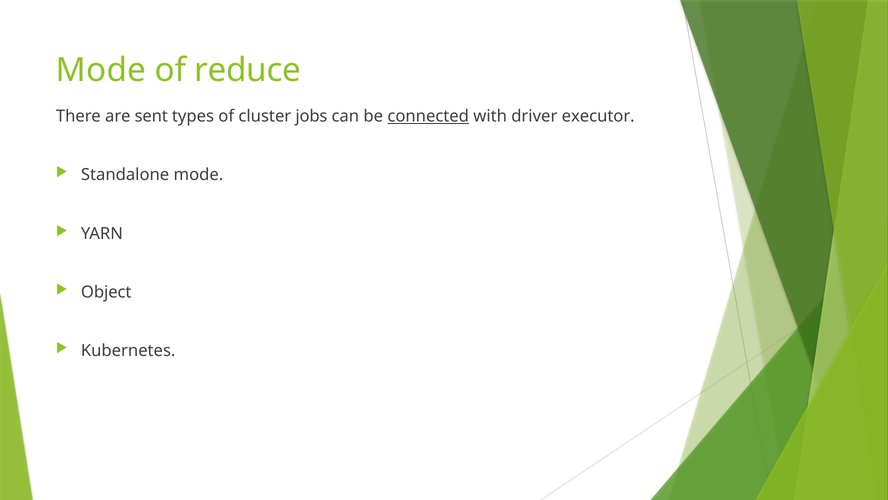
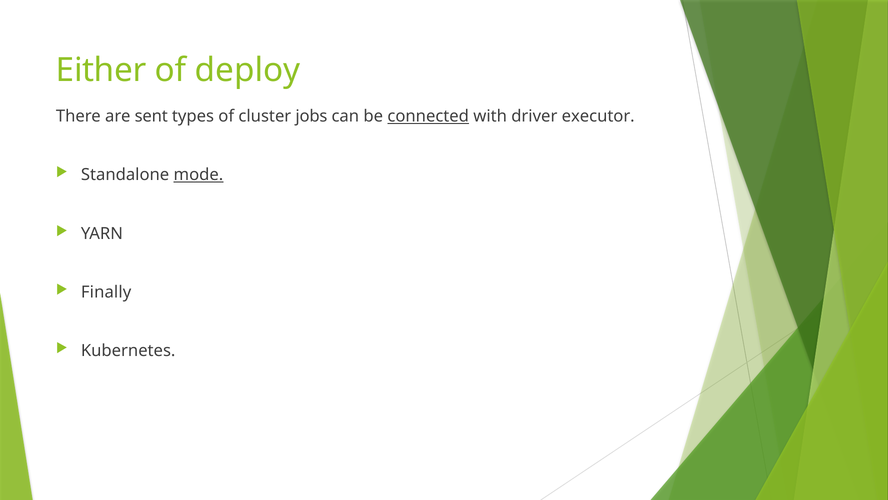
Mode at (101, 70): Mode -> Either
reduce: reduce -> deploy
mode at (198, 175) underline: none -> present
Object: Object -> Finally
